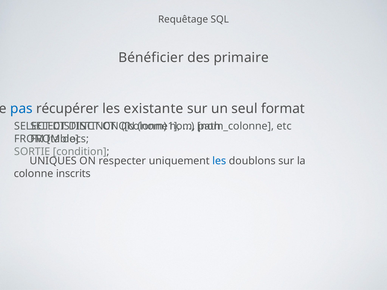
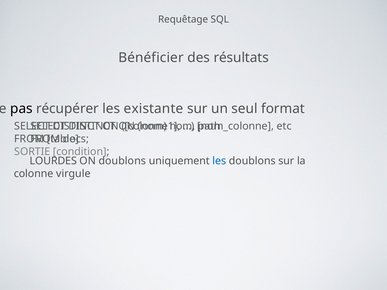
primaire: primaire -> résultats
pas colour: blue -> black
UNIQUES: UNIQUES -> LOURDES
ON respecter: respecter -> doublons
inscrits: inscrits -> virgule
